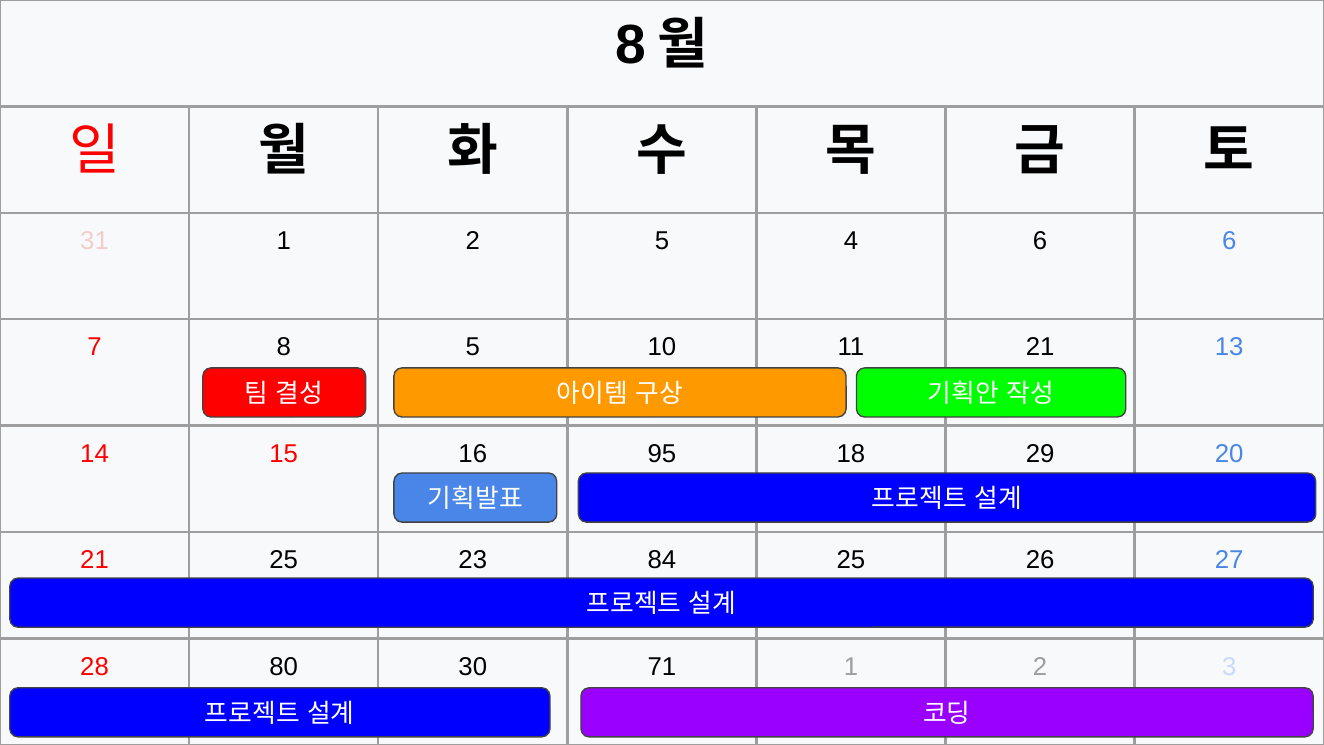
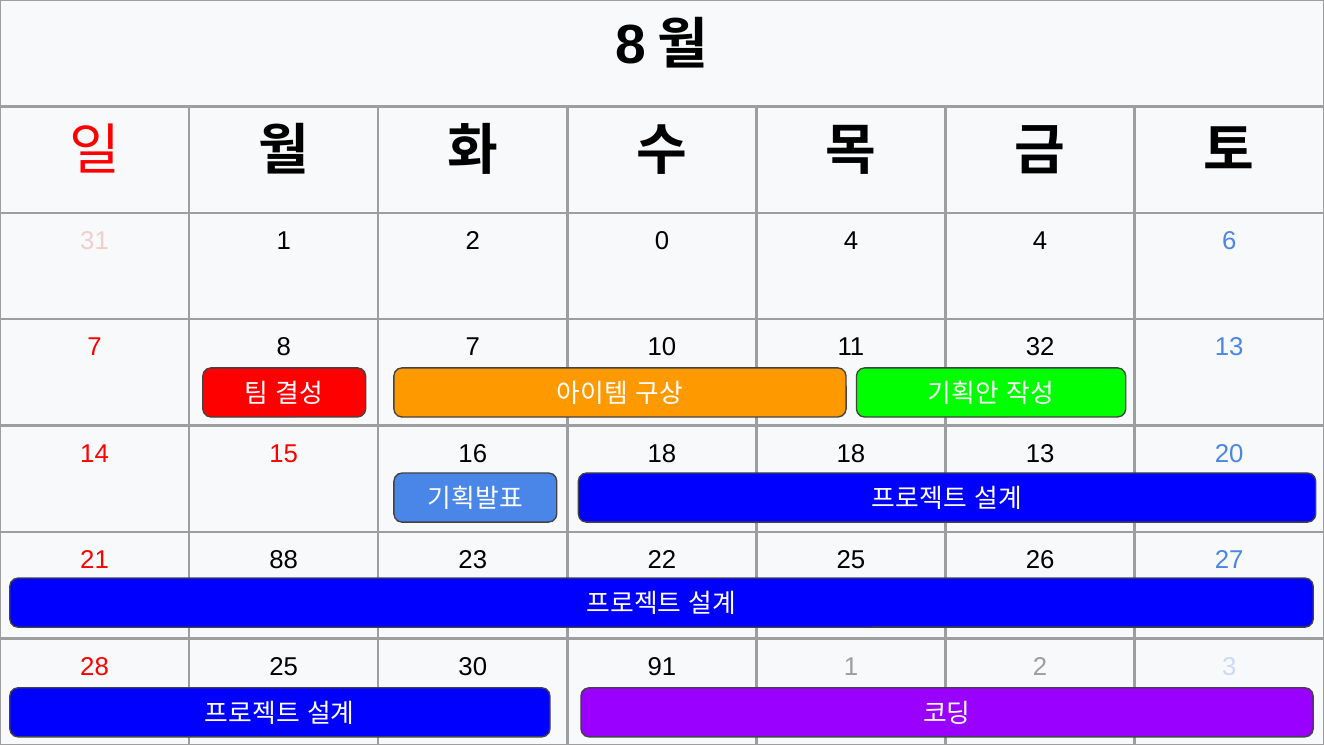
2 5: 5 -> 0
4 6: 6 -> 4
8 5: 5 -> 7
11 21: 21 -> 32
16 95: 95 -> 18
18 29: 29 -> 13
21 25: 25 -> 88
84: 84 -> 22
28 80: 80 -> 25
71: 71 -> 91
